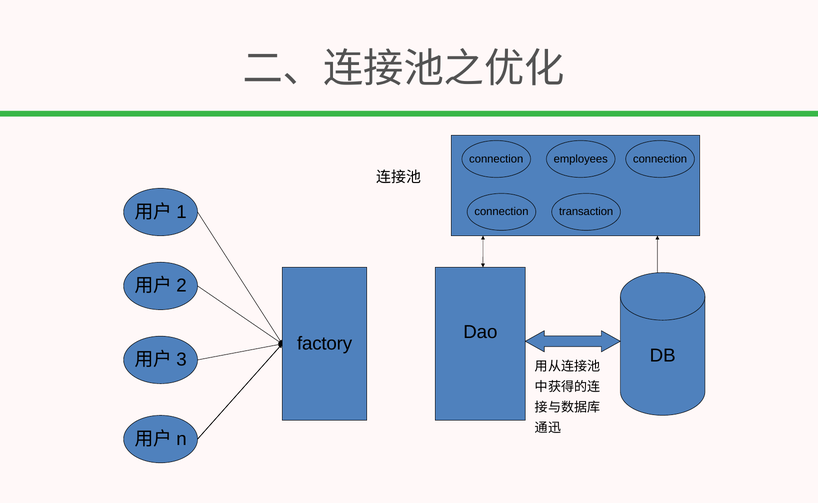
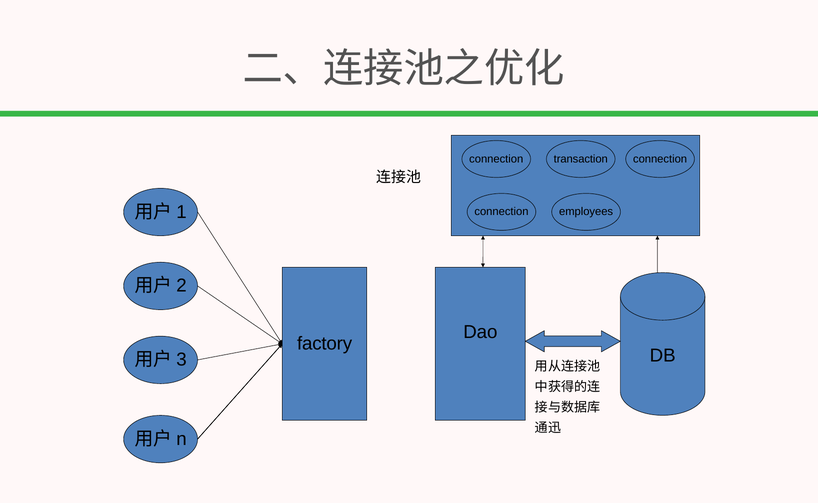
employees: employees -> transaction
transaction: transaction -> employees
